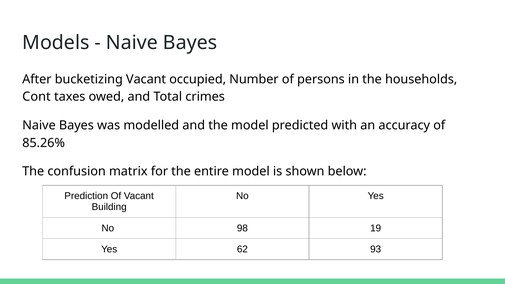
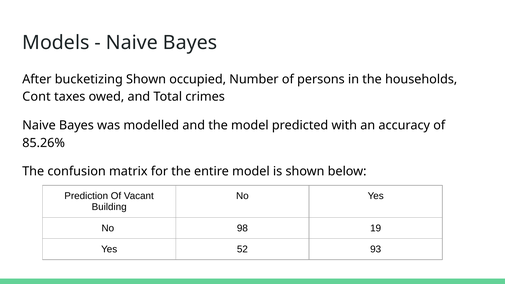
bucketizing Vacant: Vacant -> Shown
62: 62 -> 52
